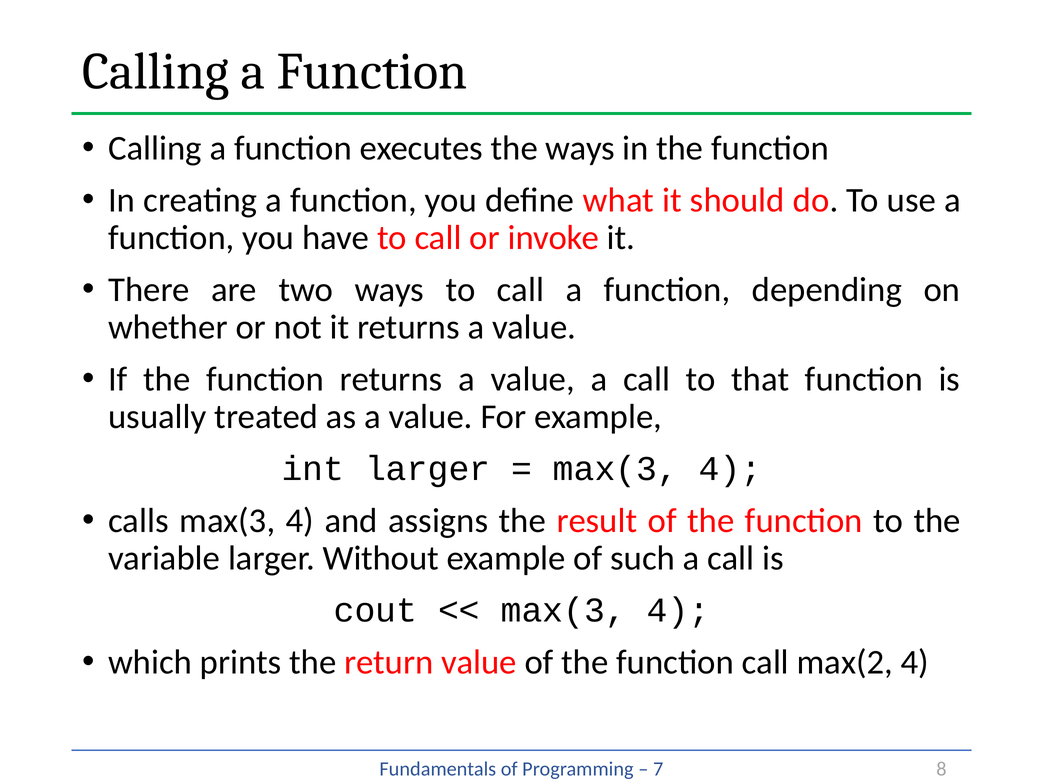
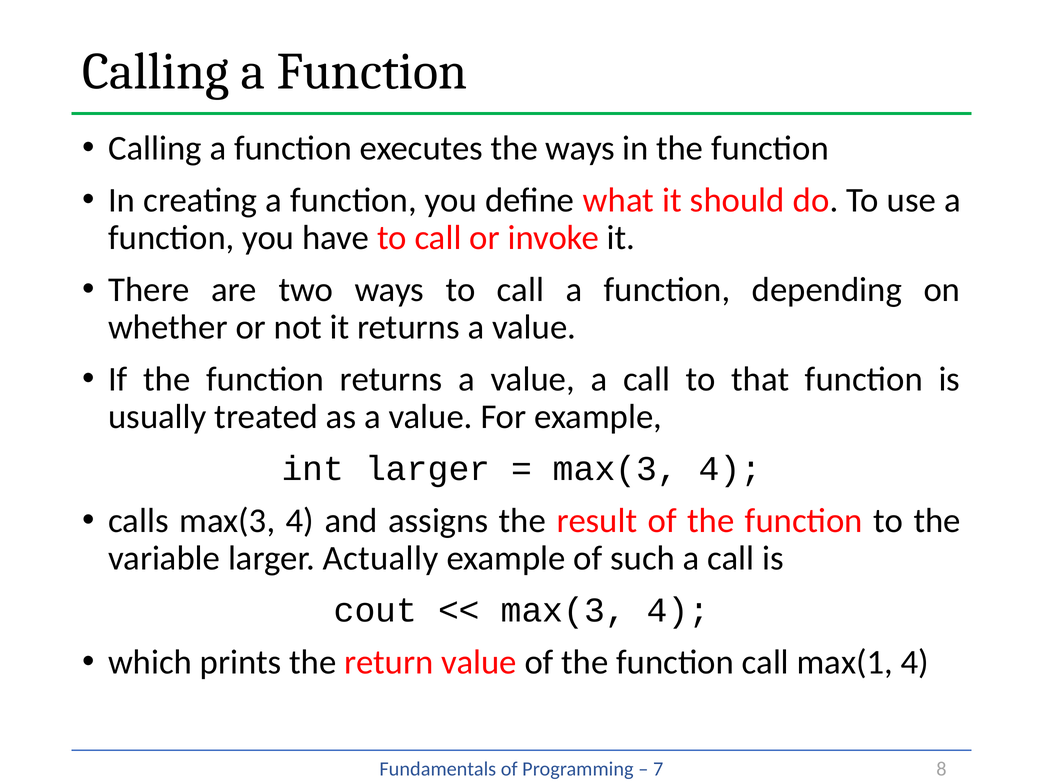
Without: Without -> Actually
max(2: max(2 -> max(1
